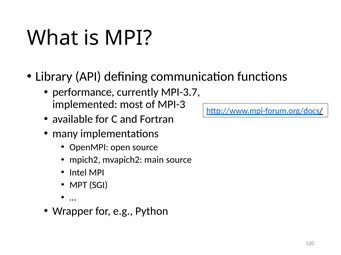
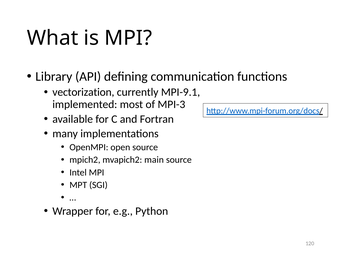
performance: performance -> vectorization
MPI-3.7: MPI-3.7 -> MPI-9.1
